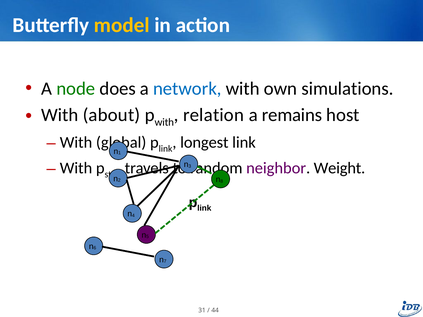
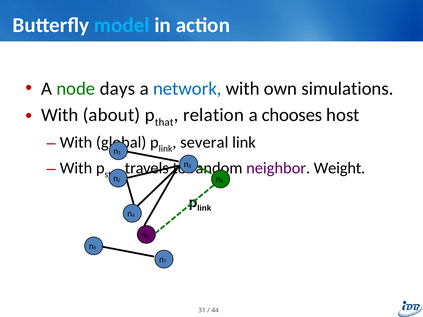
model colour: yellow -> light blue
does: does -> days
with at (164, 122): with -> that
remains: remains -> chooses
longest: longest -> several
